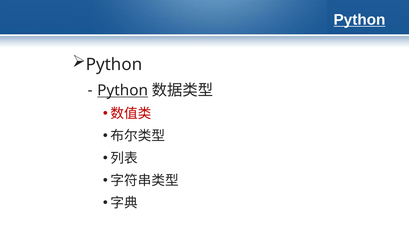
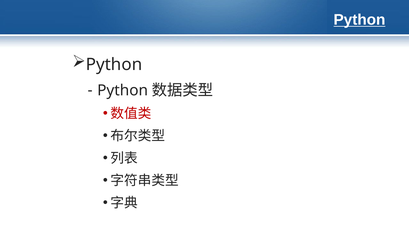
Python at (123, 90) underline: present -> none
